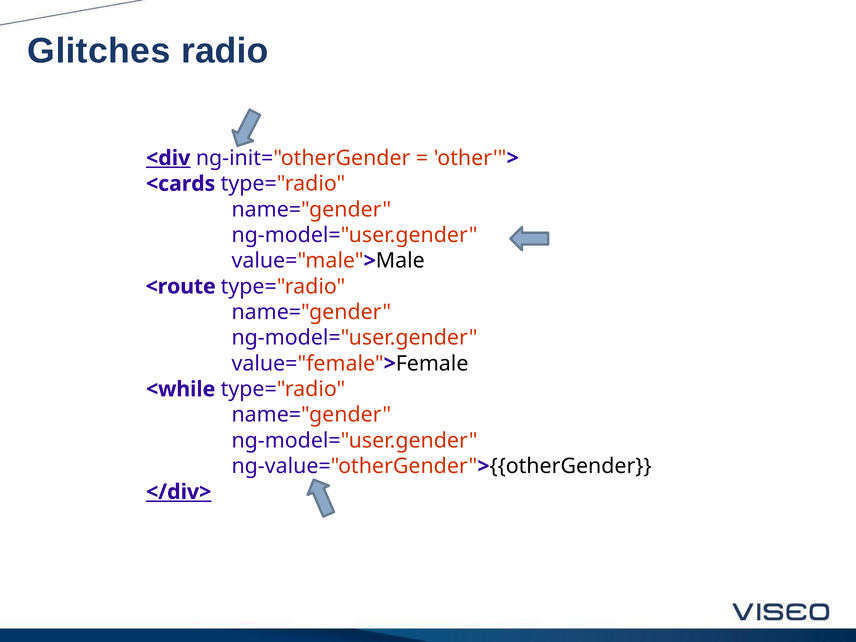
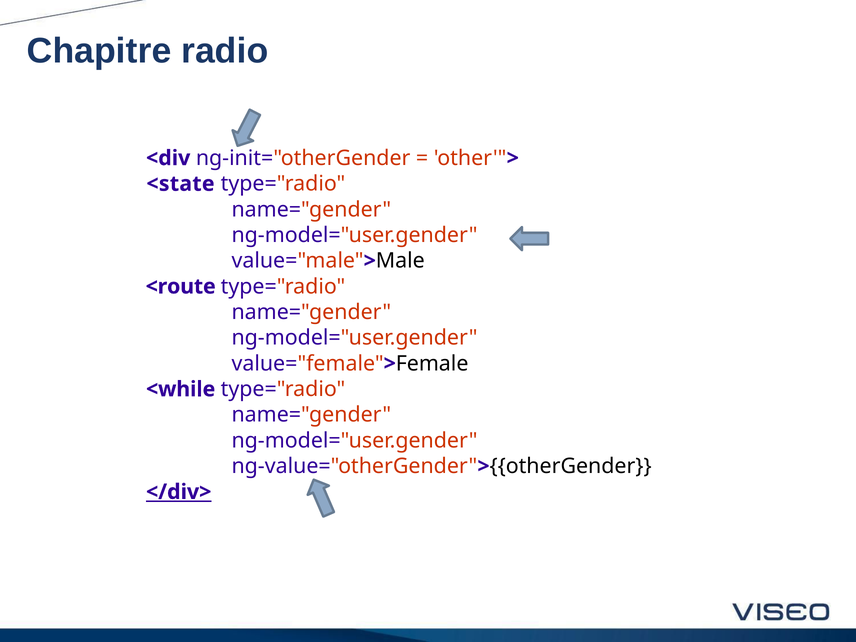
Glitches: Glitches -> Chapitre
<div underline: present -> none
<cards: <cards -> <state
